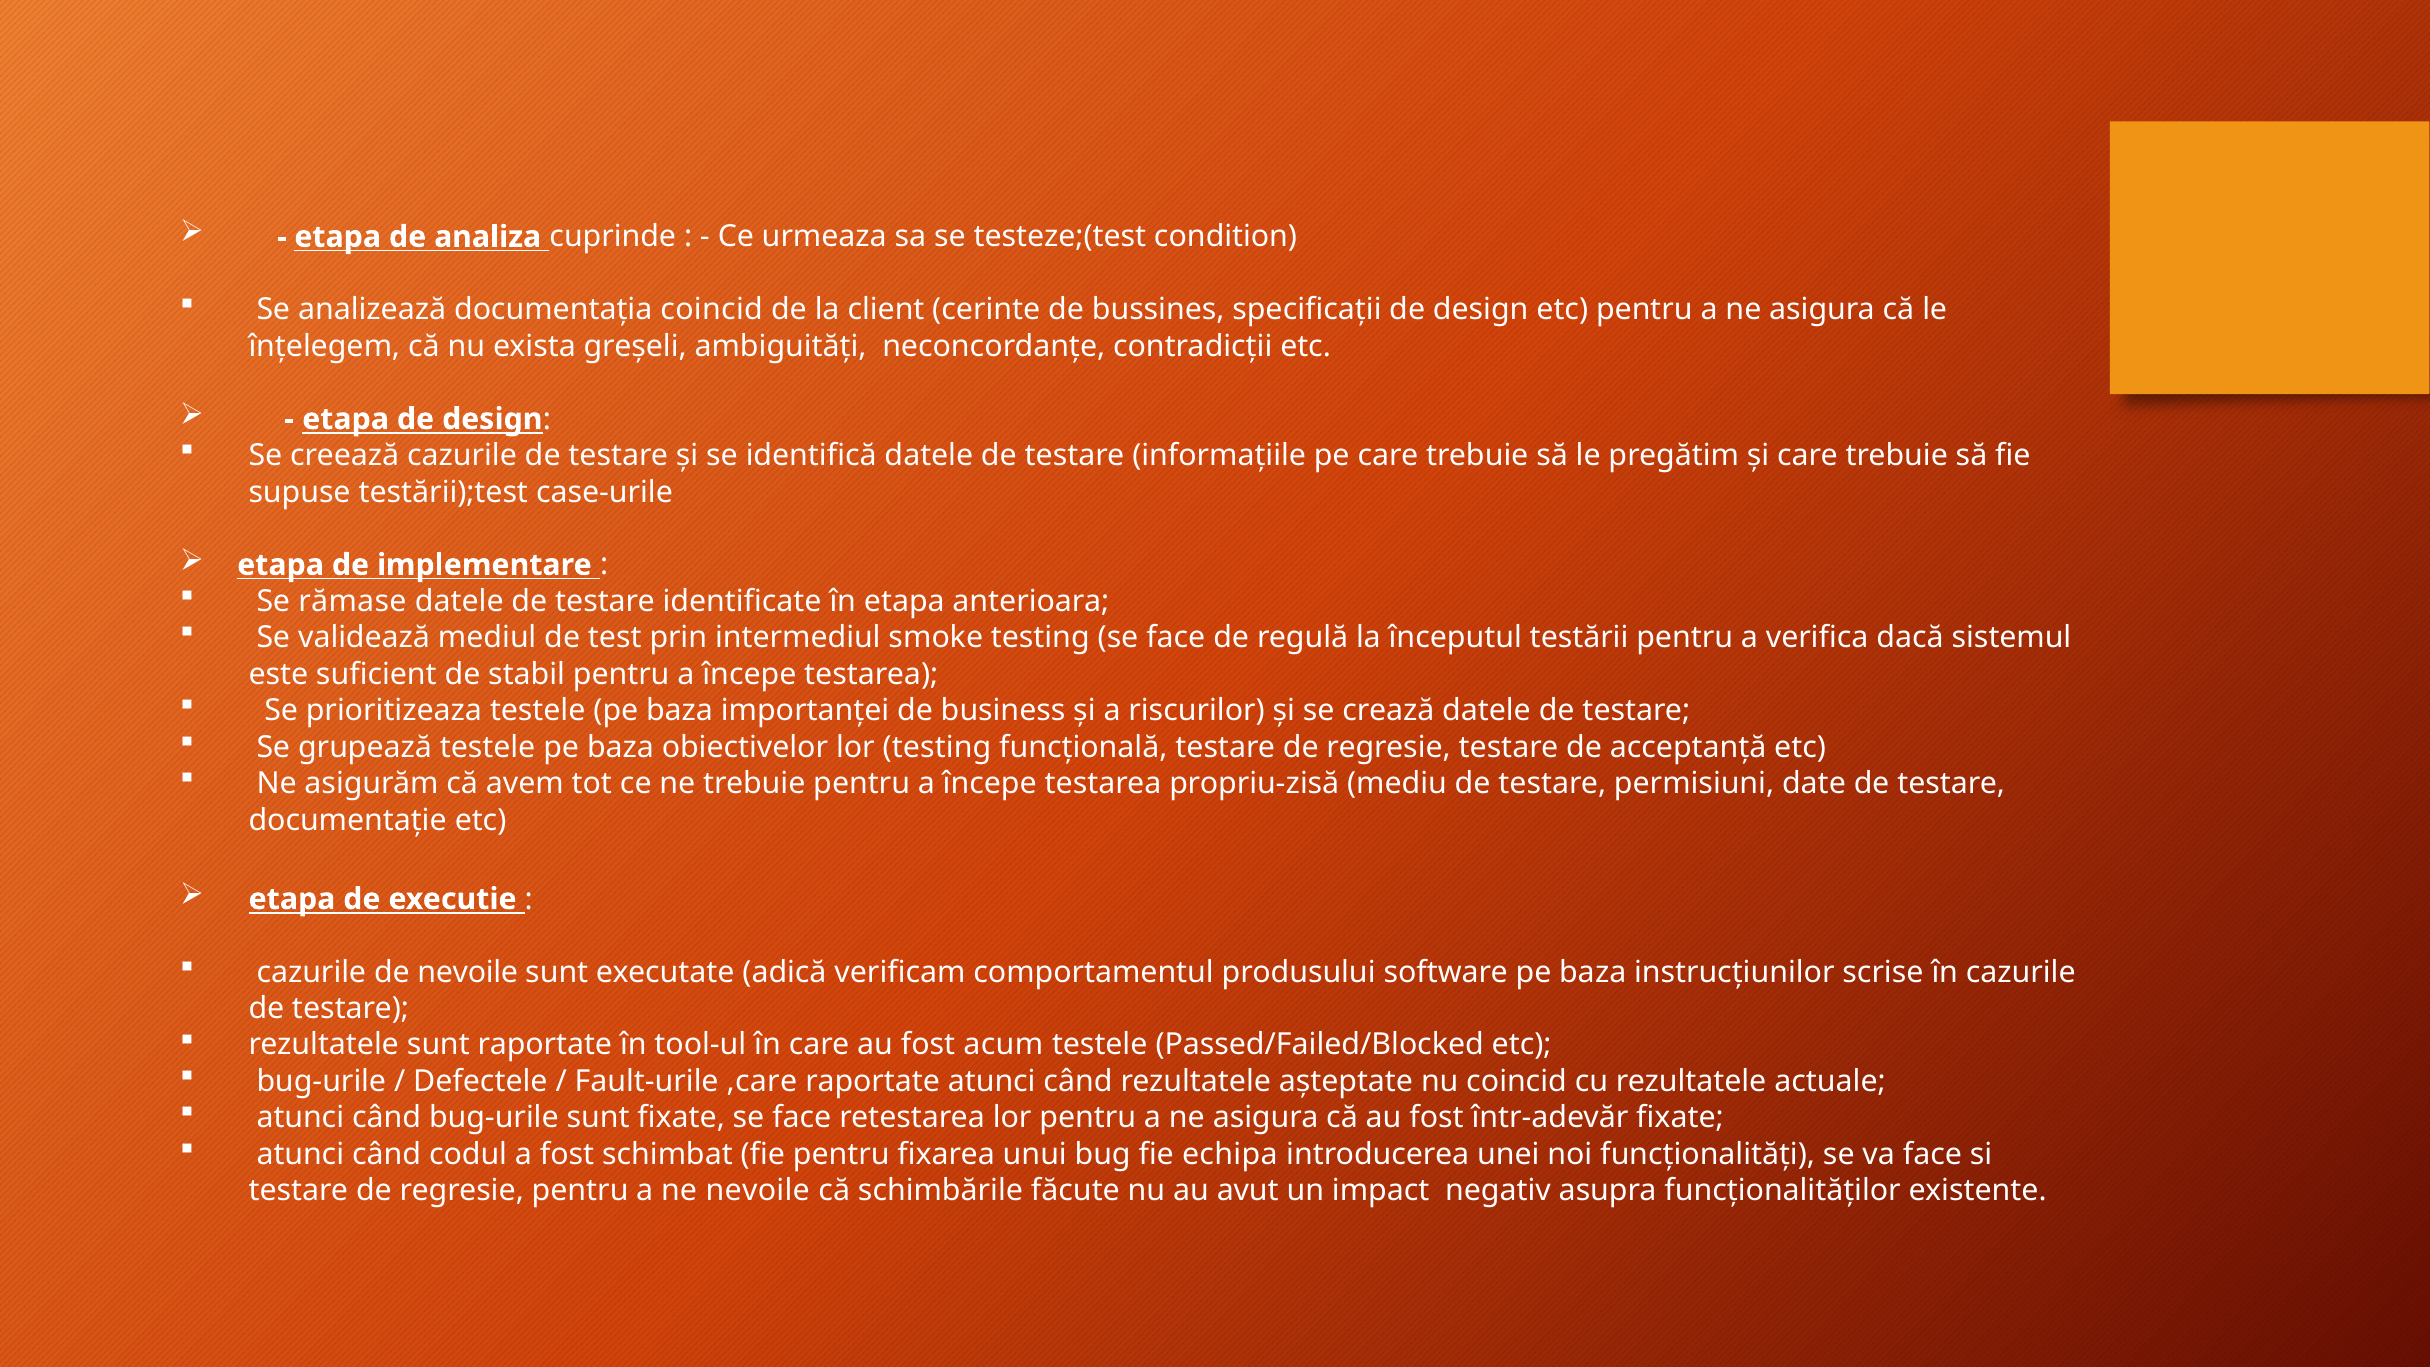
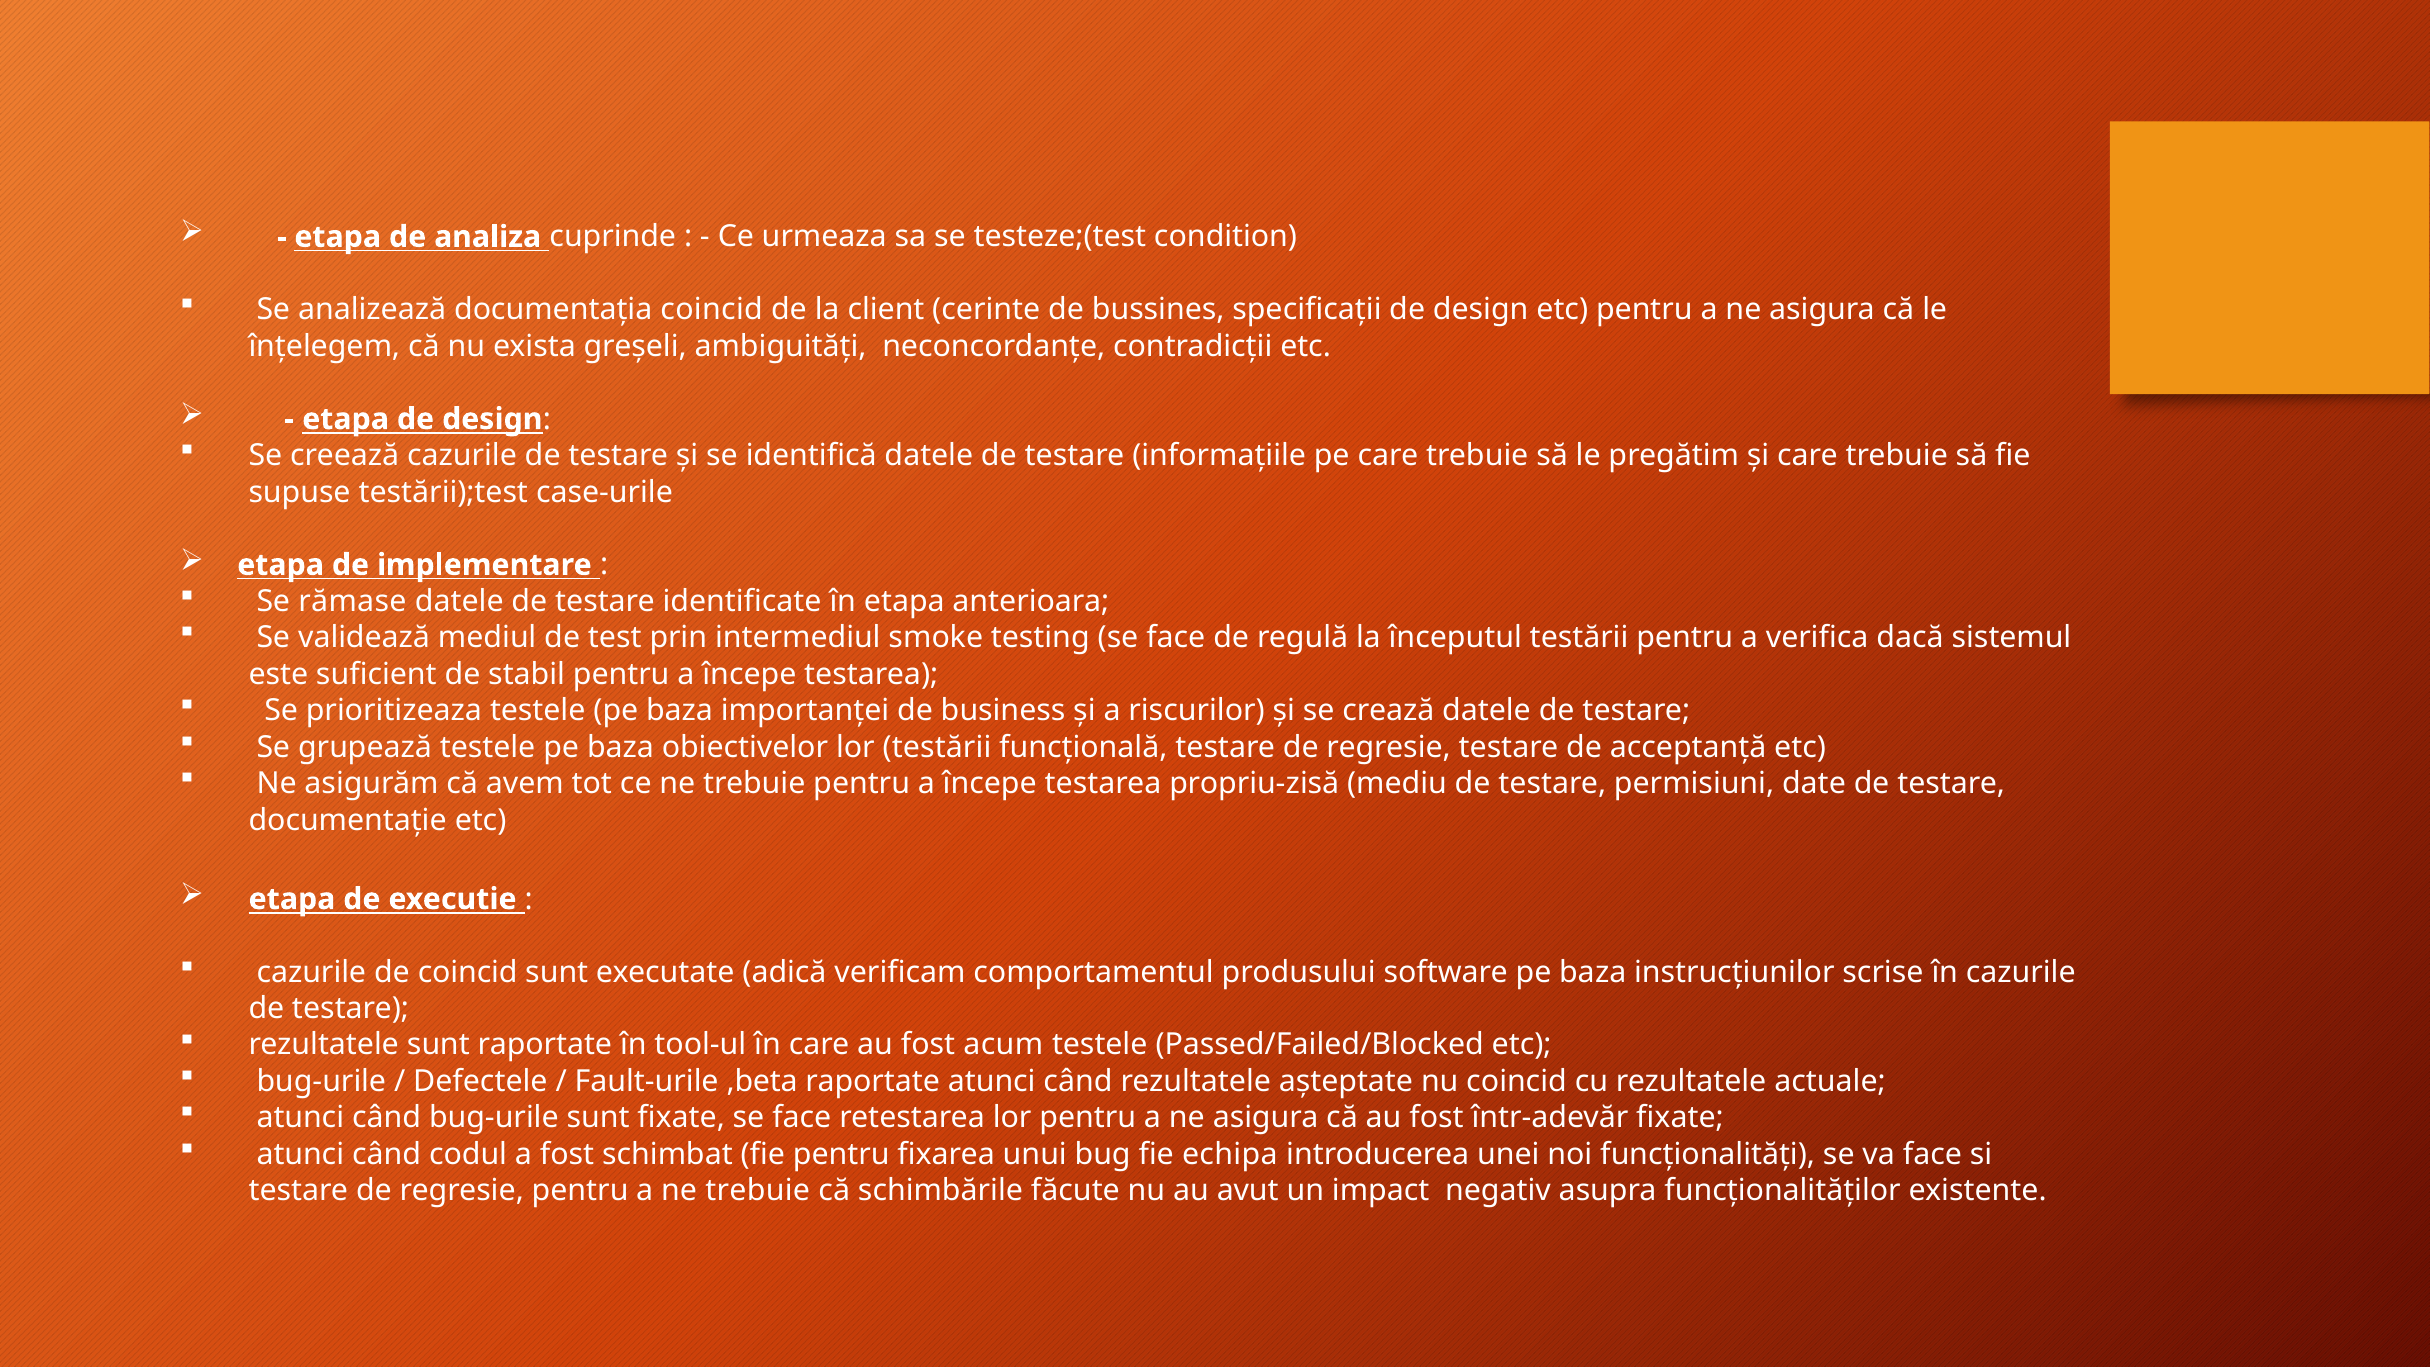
lor testing: testing -> testării
de nevoile: nevoile -> coincid
,care: ,care -> ,beta
a ne nevoile: nevoile -> trebuie
